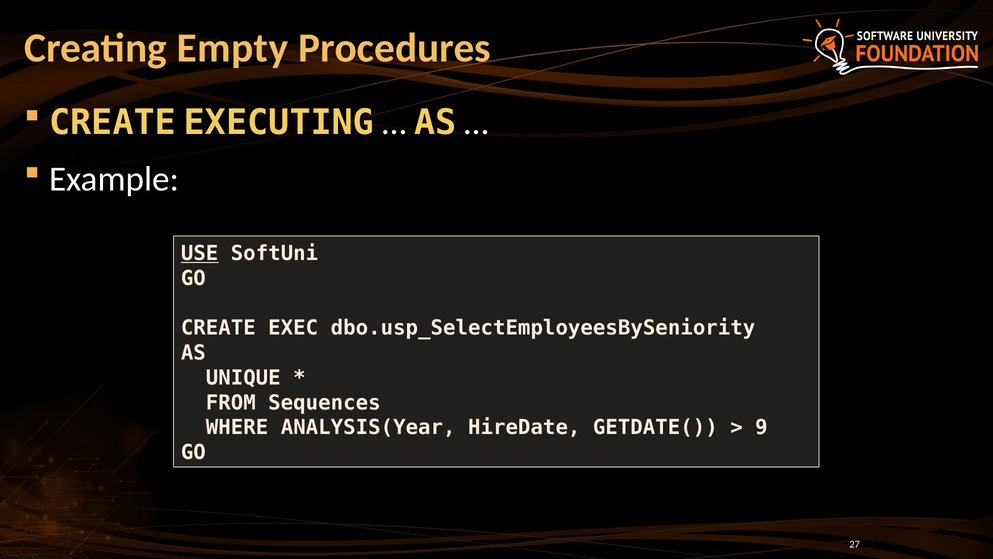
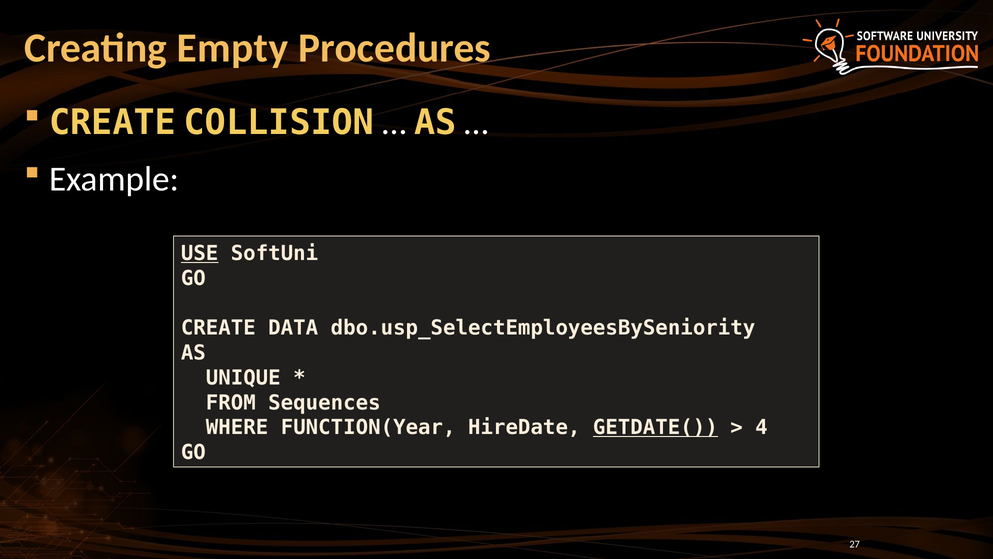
EXECUTING: EXECUTING -> COLLISION
EXEC: EXEC -> DATA
ANALYSIS(Year: ANALYSIS(Year -> FUNCTION(Year
GETDATE( underline: none -> present
9: 9 -> 4
